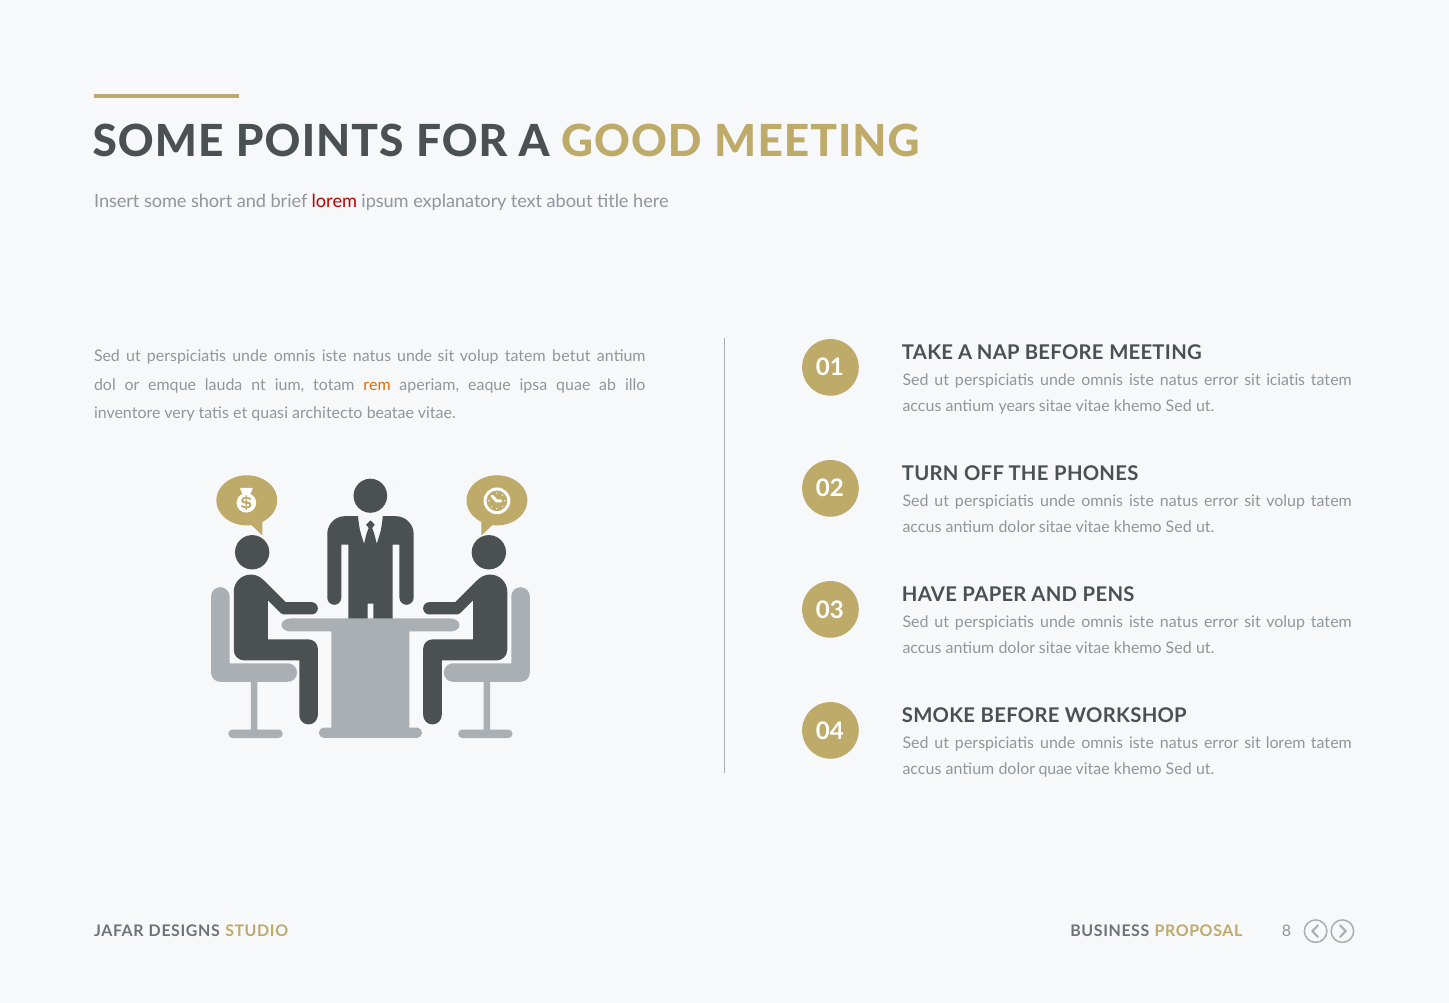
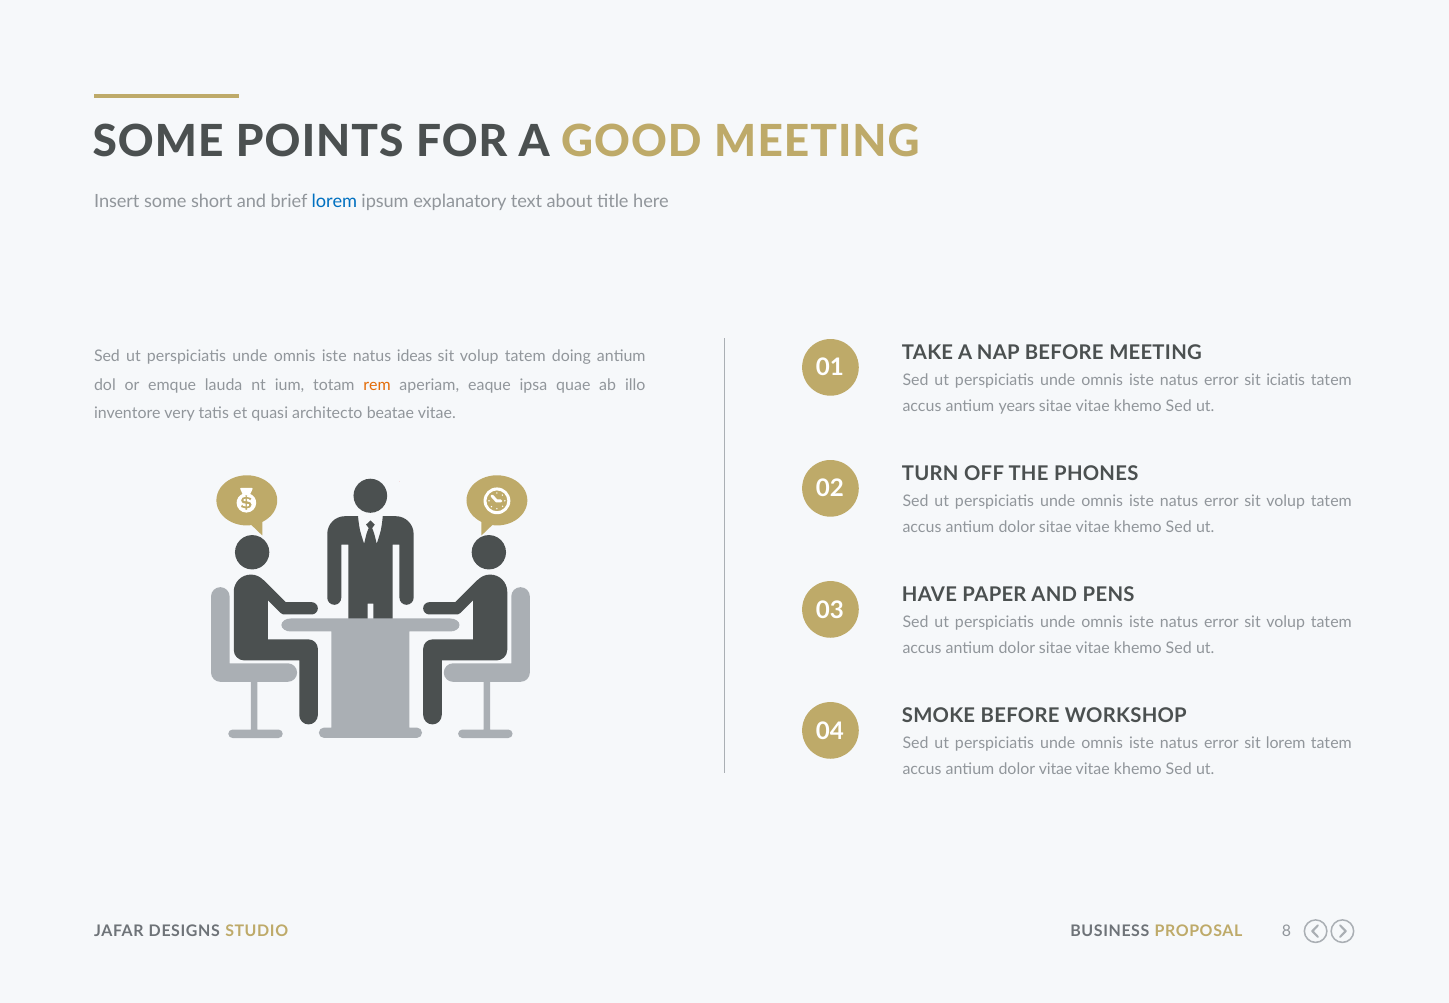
lorem at (334, 202) colour: red -> blue
natus unde: unde -> ideas
betut: betut -> doing
dolor quae: quae -> vitae
